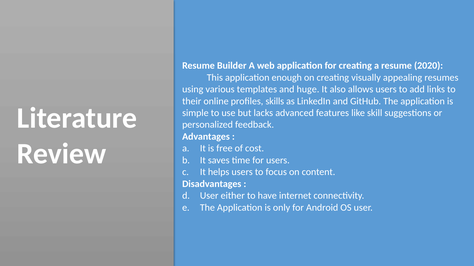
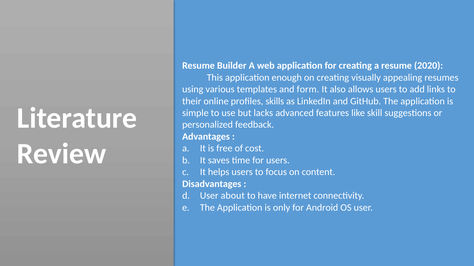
huge: huge -> form
either: either -> about
